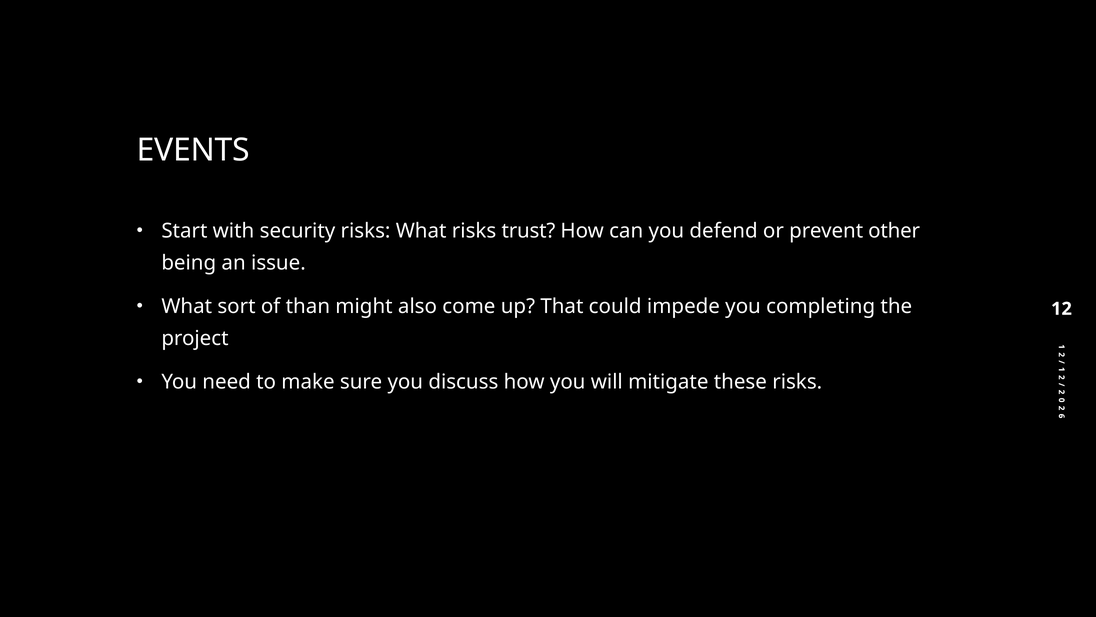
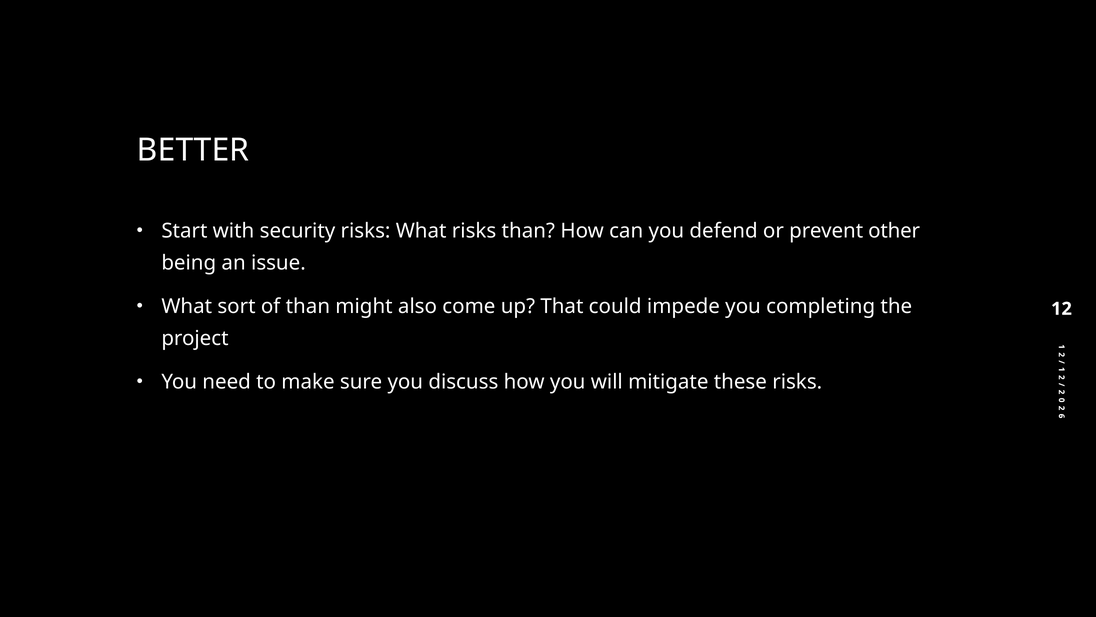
EVENTS: EVENTS -> BETTER
risks trust: trust -> than
